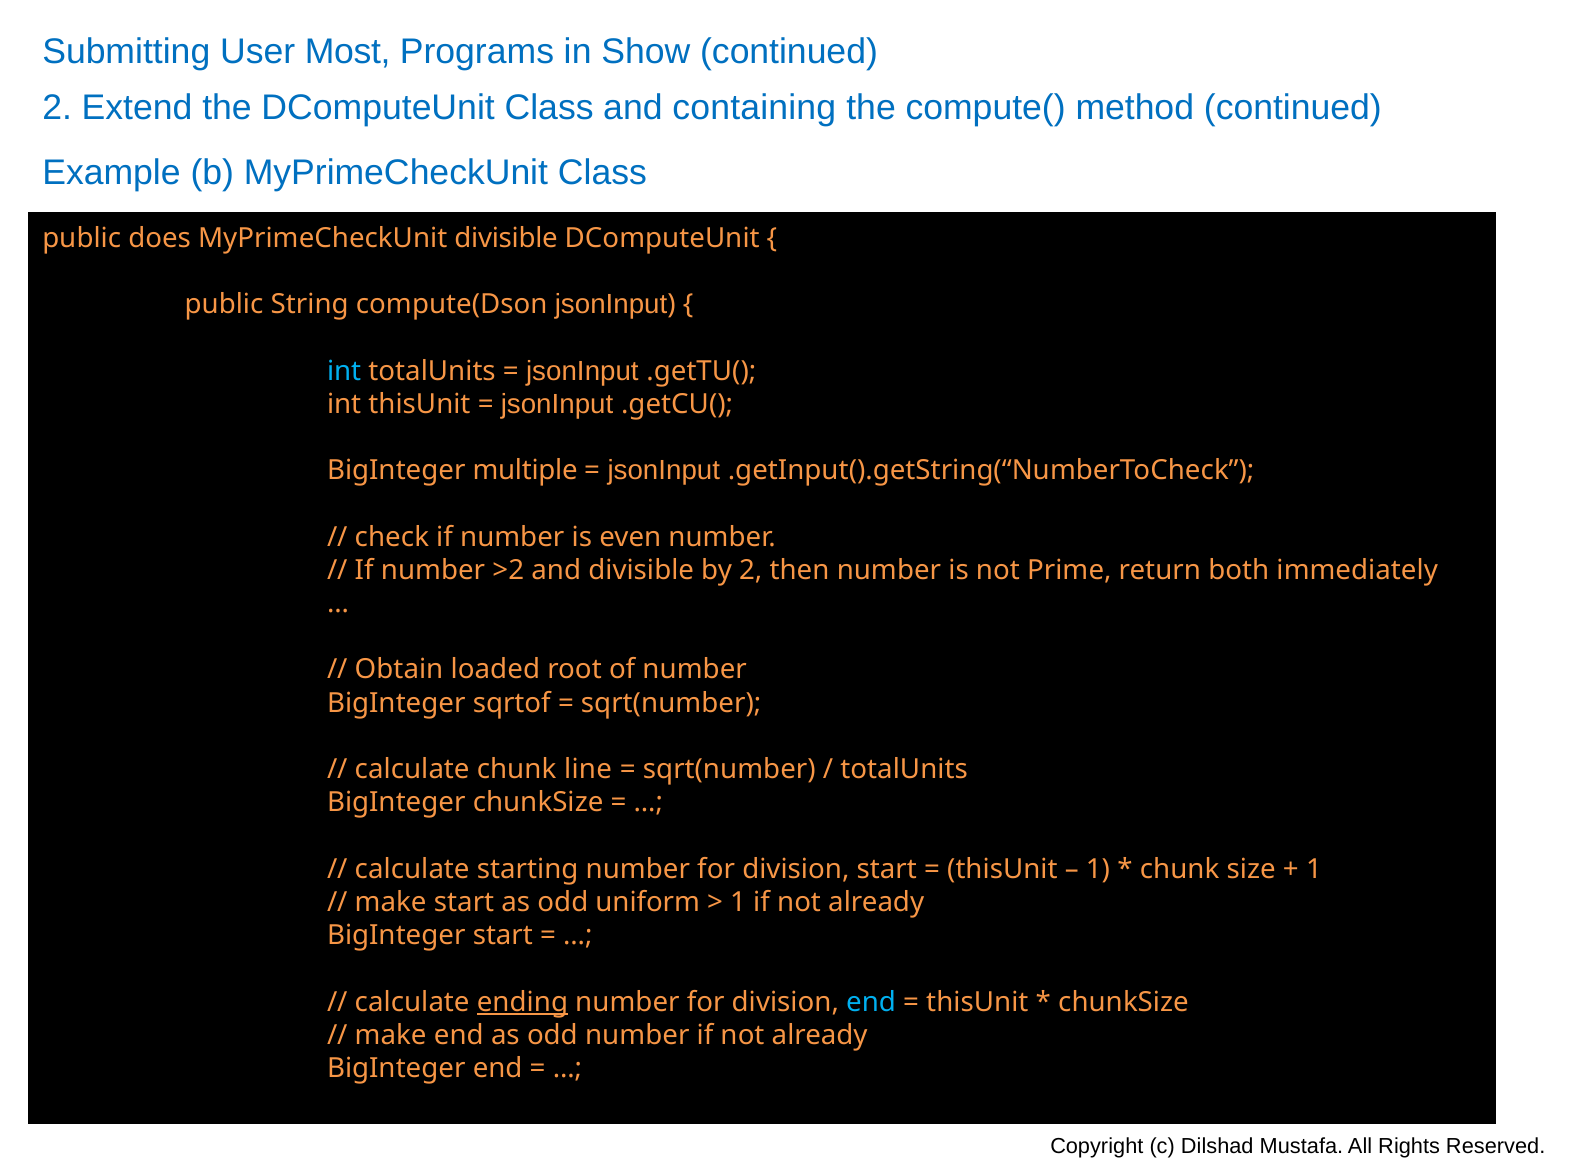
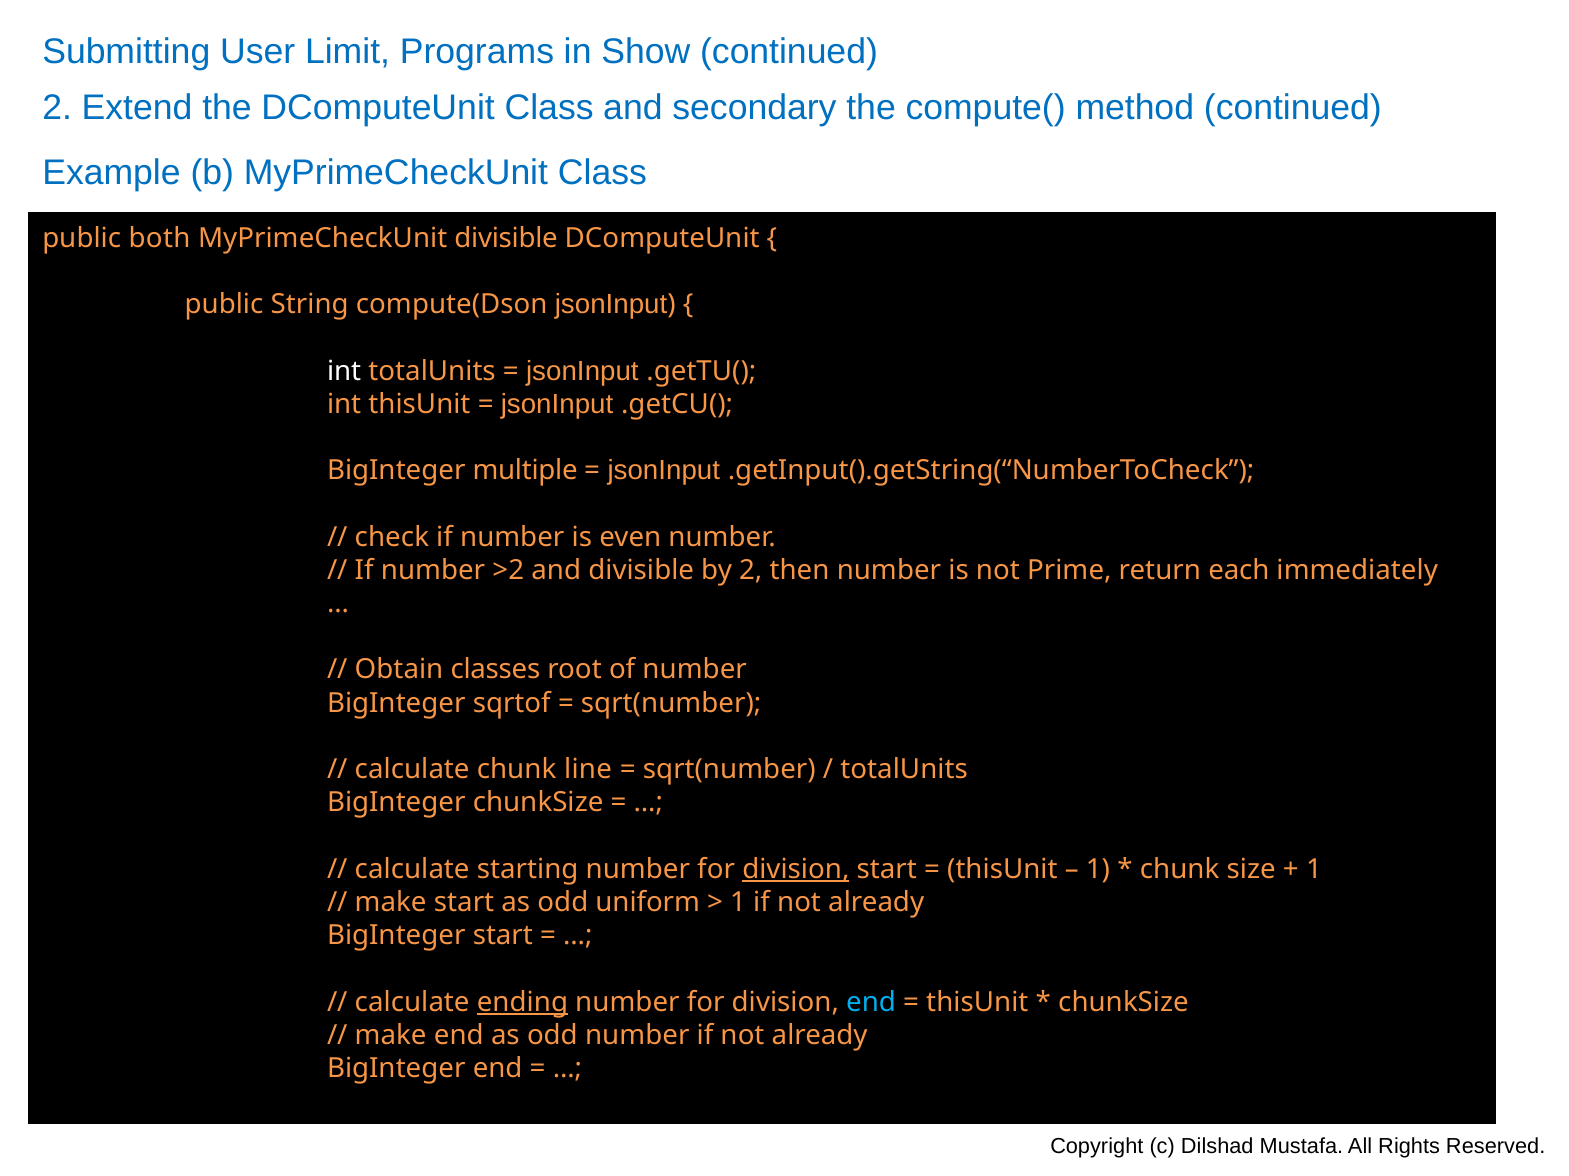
Most: Most -> Limit
containing: containing -> secondary
does: does -> both
int at (344, 371) colour: light blue -> white
both: both -> each
loaded: loaded -> classes
division at (796, 870) underline: none -> present
